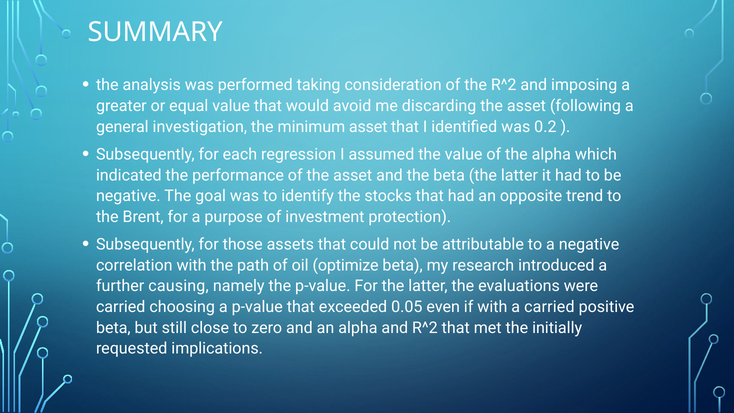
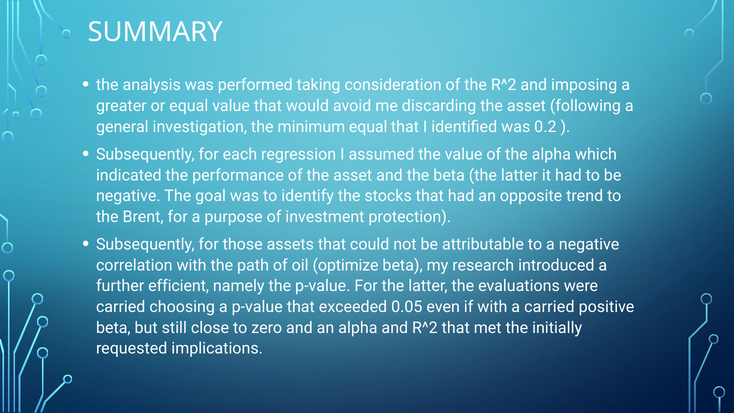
minimum asset: asset -> equal
causing: causing -> efficient
